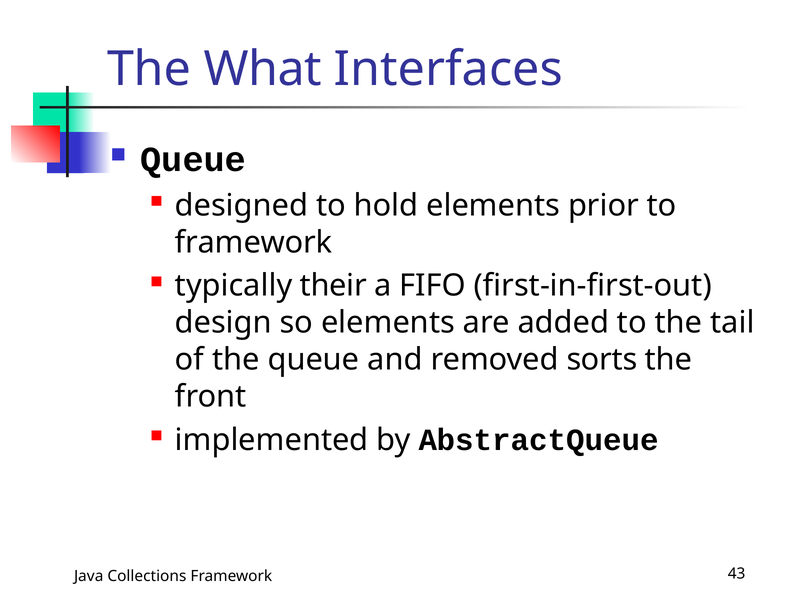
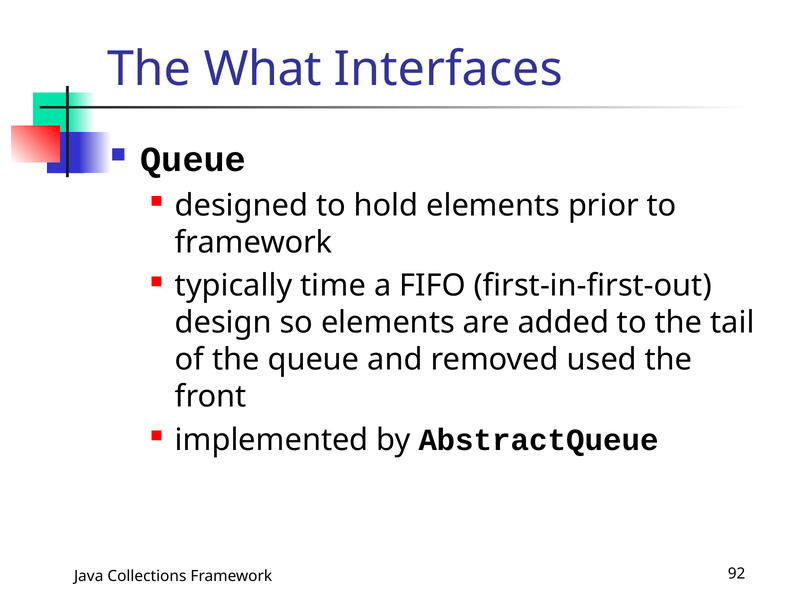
their: their -> time
sorts: sorts -> used
43: 43 -> 92
